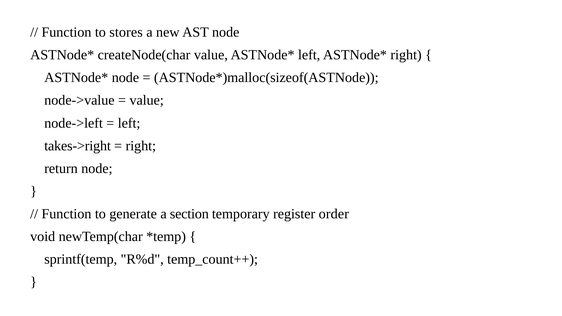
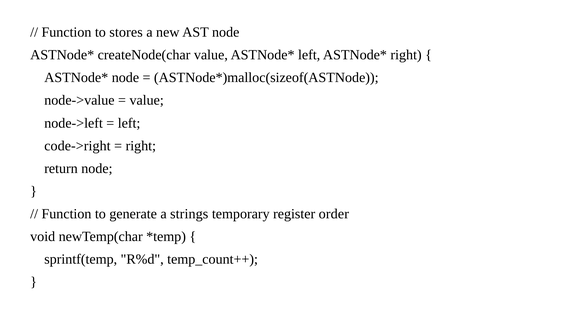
takes->right: takes->right -> code->right
section: section -> strings
